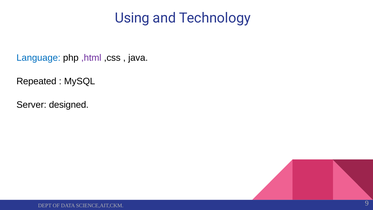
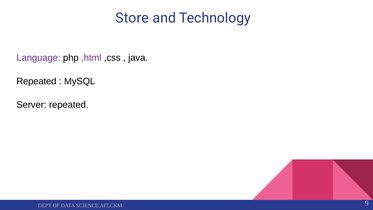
Using: Using -> Store
Language colour: blue -> purple
Server designed: designed -> repeated
